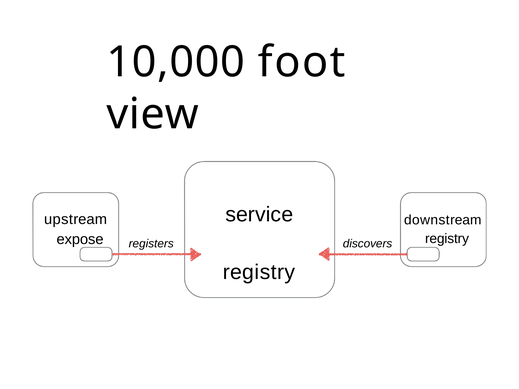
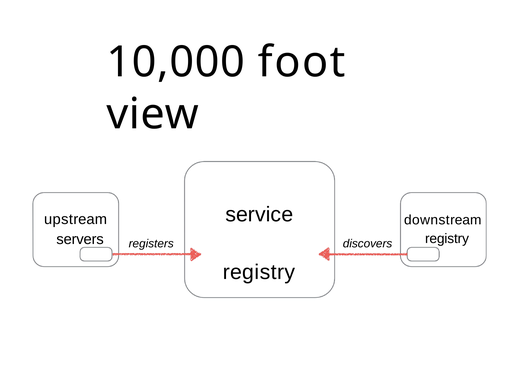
expose: expose -> servers
